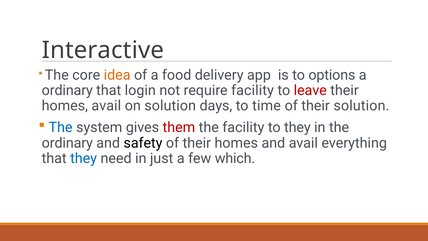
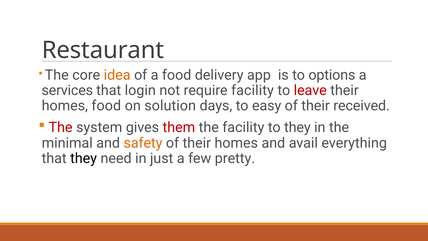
Interactive: Interactive -> Restaurant
ordinary at (67, 90): ordinary -> services
homes avail: avail -> food
time: time -> easy
their solution: solution -> received
The at (61, 127) colour: blue -> red
ordinary at (67, 143): ordinary -> minimal
safety colour: black -> orange
they at (84, 158) colour: blue -> black
which: which -> pretty
